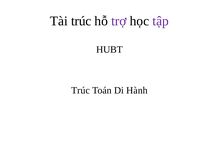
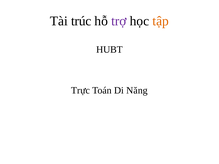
tập colour: purple -> orange
Trúc at (81, 90): Trúc -> Trực
Hành: Hành -> Năng
